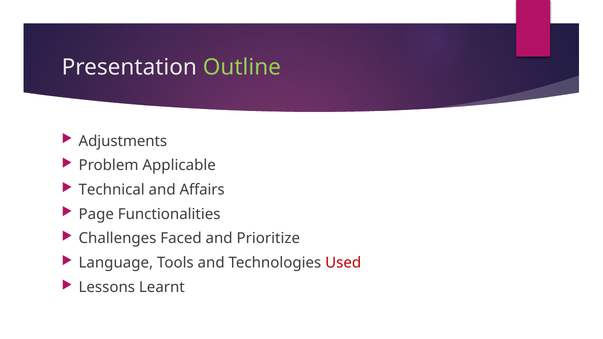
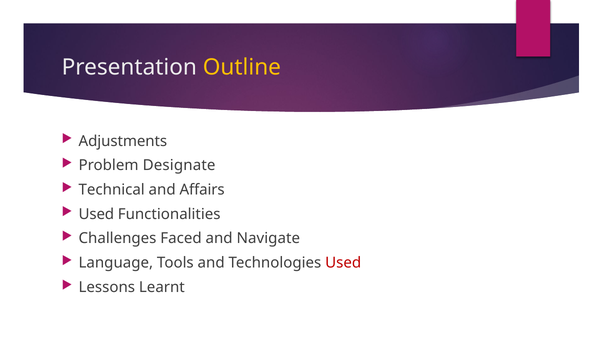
Outline colour: light green -> yellow
Applicable: Applicable -> Designate
Page at (96, 214): Page -> Used
Prioritize: Prioritize -> Navigate
